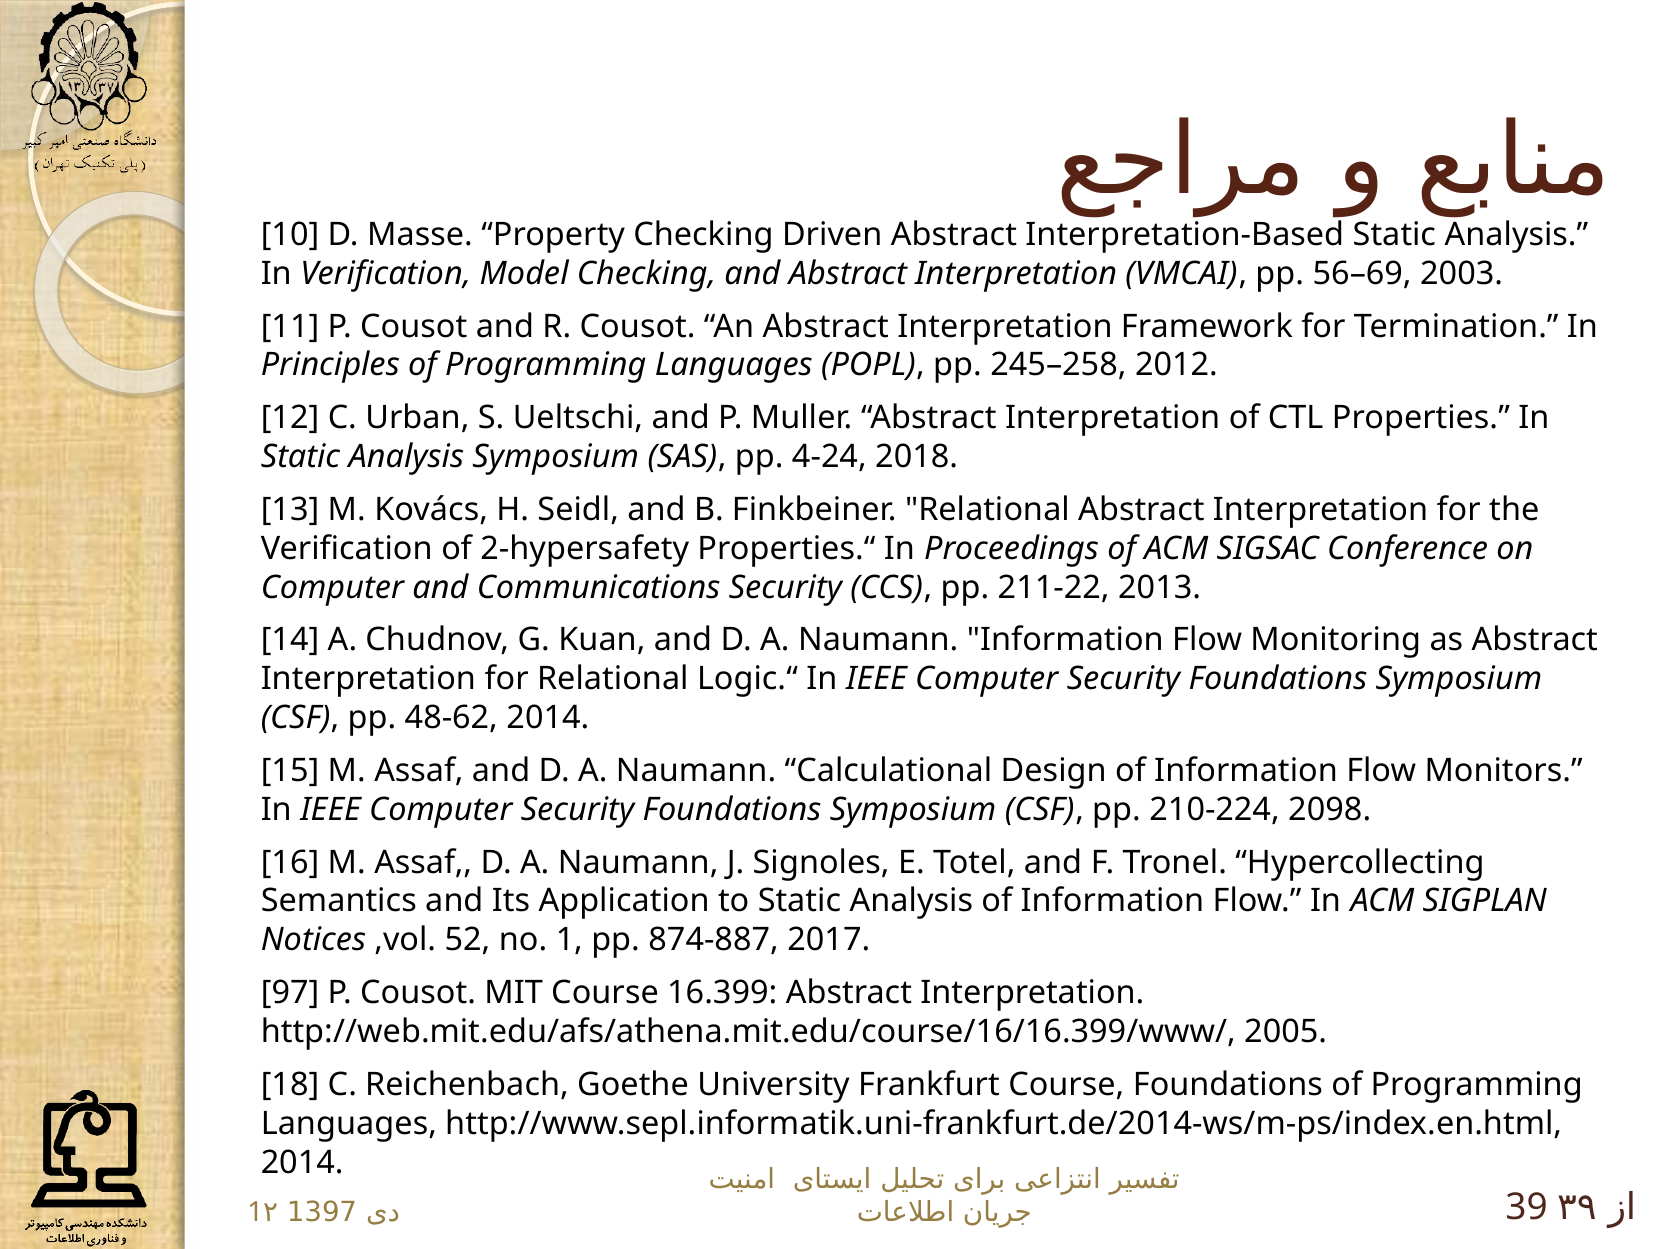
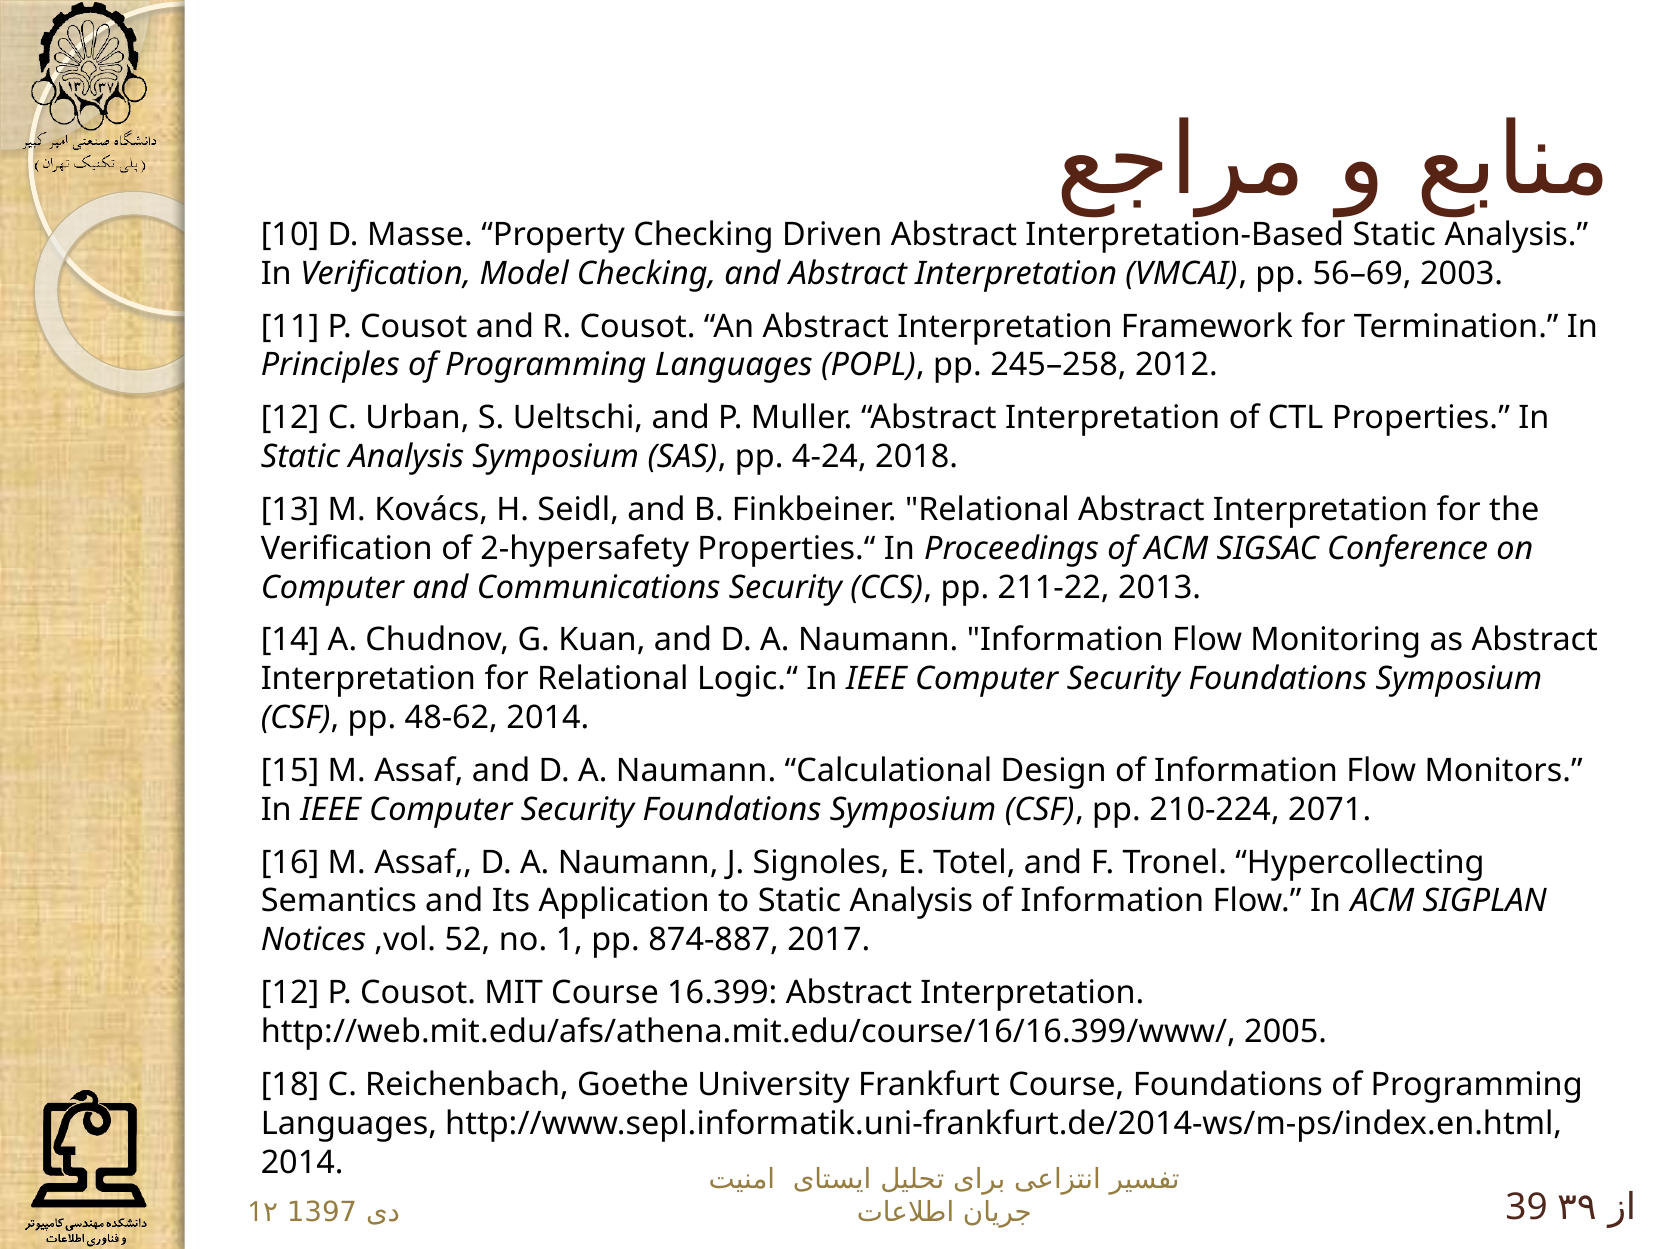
2098: 2098 -> 2071
97 at (290, 993): 97 -> 12
